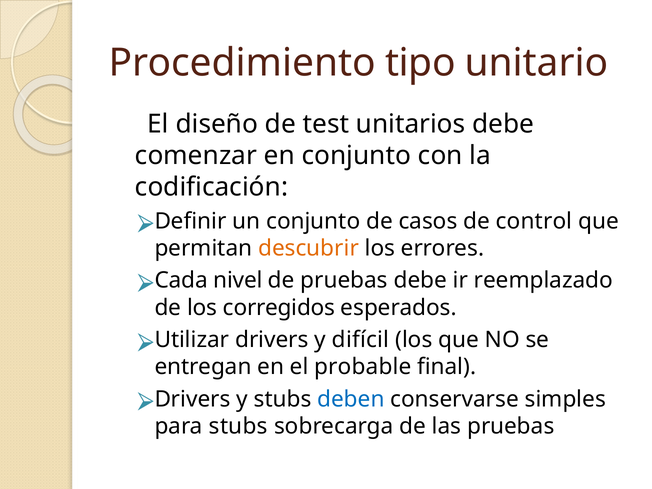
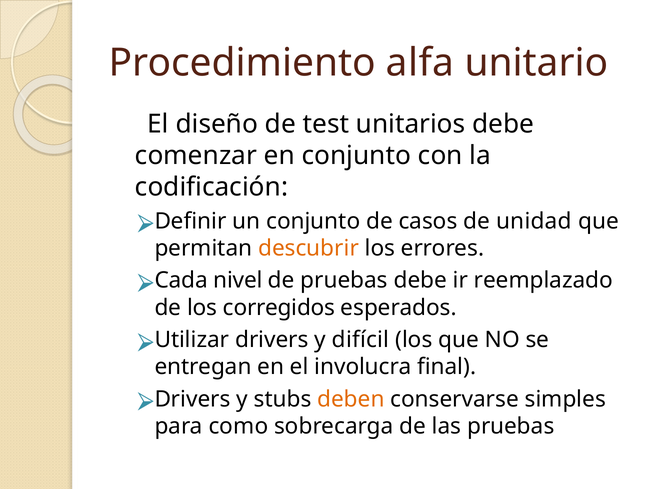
tipo: tipo -> alfa
control: control -> unidad
probable: probable -> involucra
deben colour: blue -> orange
para stubs: stubs -> como
